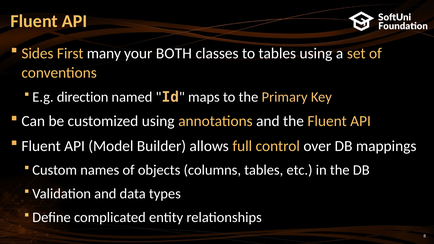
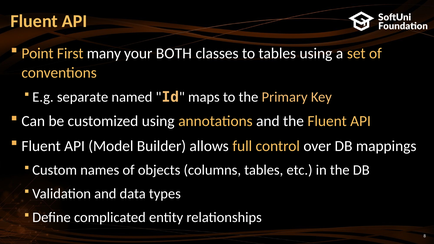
Sides: Sides -> Point
direction: direction -> separate
